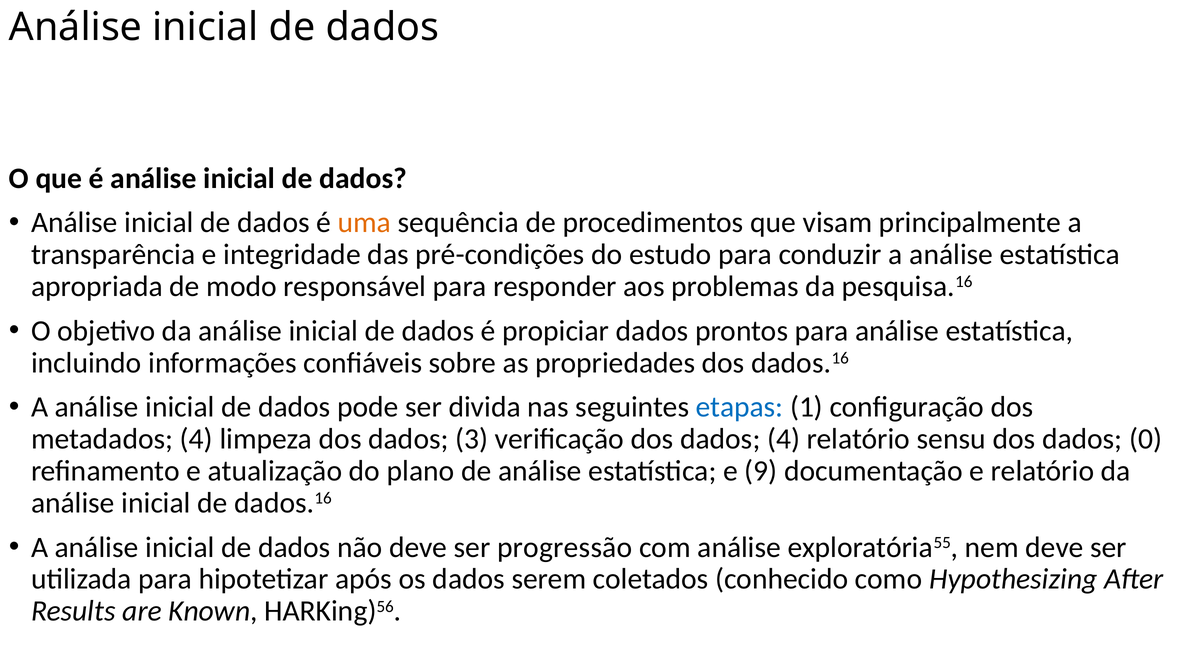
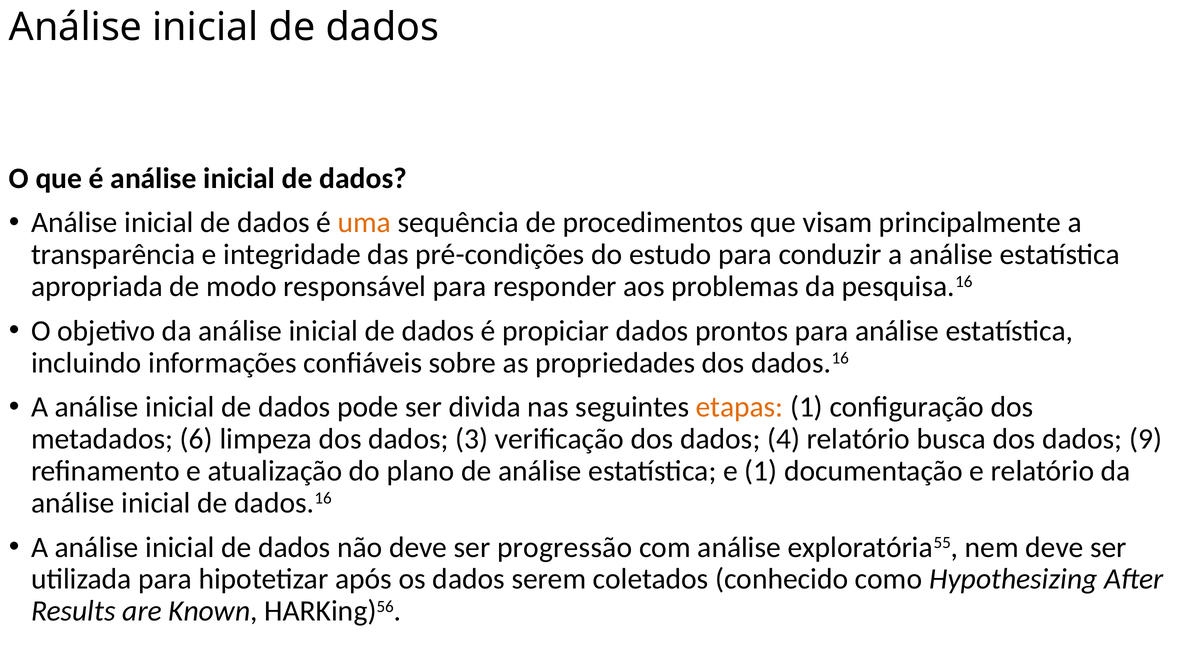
etapas colour: blue -> orange
metadados 4: 4 -> 6
sensu: sensu -> busca
dados 0: 0 -> 9
e 9: 9 -> 1
